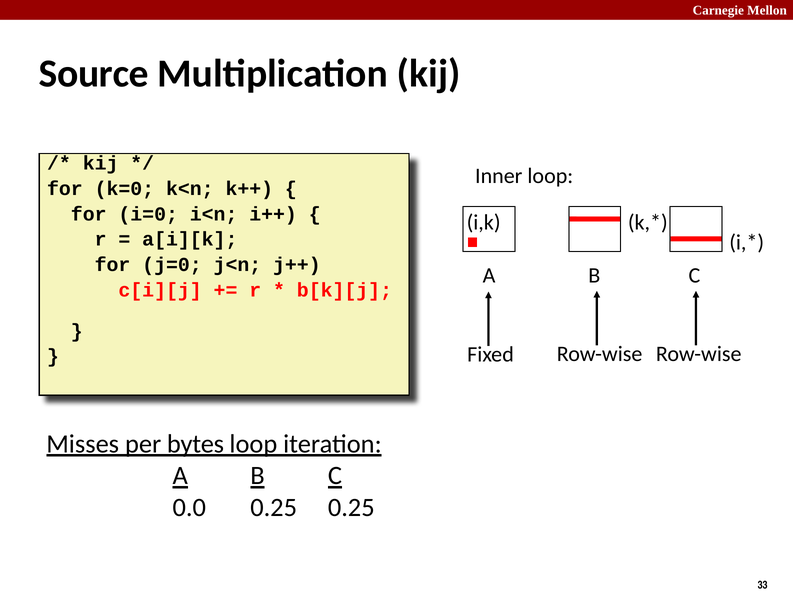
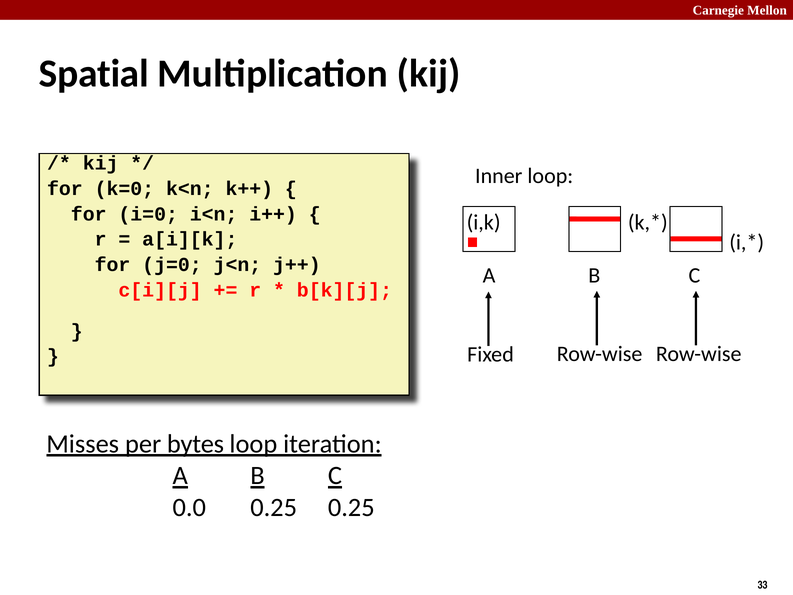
Source: Source -> Spatial
